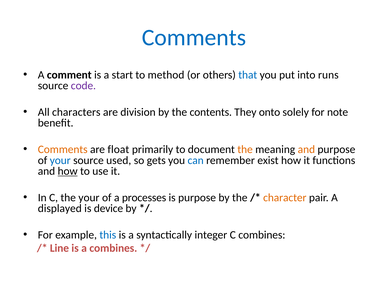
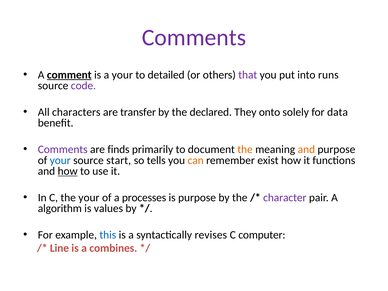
Comments at (194, 38) colour: blue -> purple
comment underline: none -> present
a start: start -> your
method: method -> detailed
that colour: blue -> purple
division: division -> transfer
contents: contents -> declared
note: note -> data
Comments at (63, 149) colour: orange -> purple
float: float -> finds
used: used -> start
gets: gets -> tells
can colour: blue -> orange
character colour: orange -> purple
displayed: displayed -> algorithm
device: device -> values
integer: integer -> revises
C combines: combines -> computer
